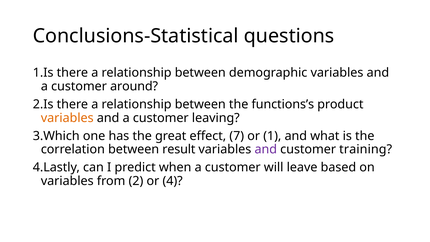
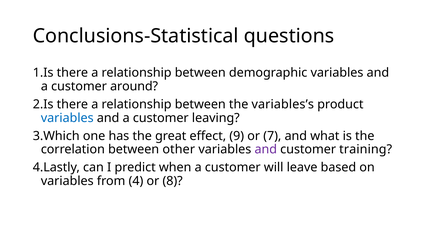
functions’s: functions’s -> variables’s
variables at (67, 118) colour: orange -> blue
7: 7 -> 9
1: 1 -> 7
result: result -> other
2: 2 -> 4
4: 4 -> 8
